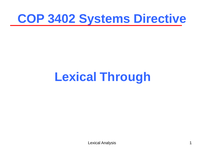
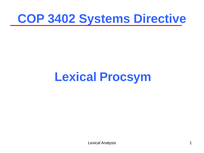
Through: Through -> Procsym
